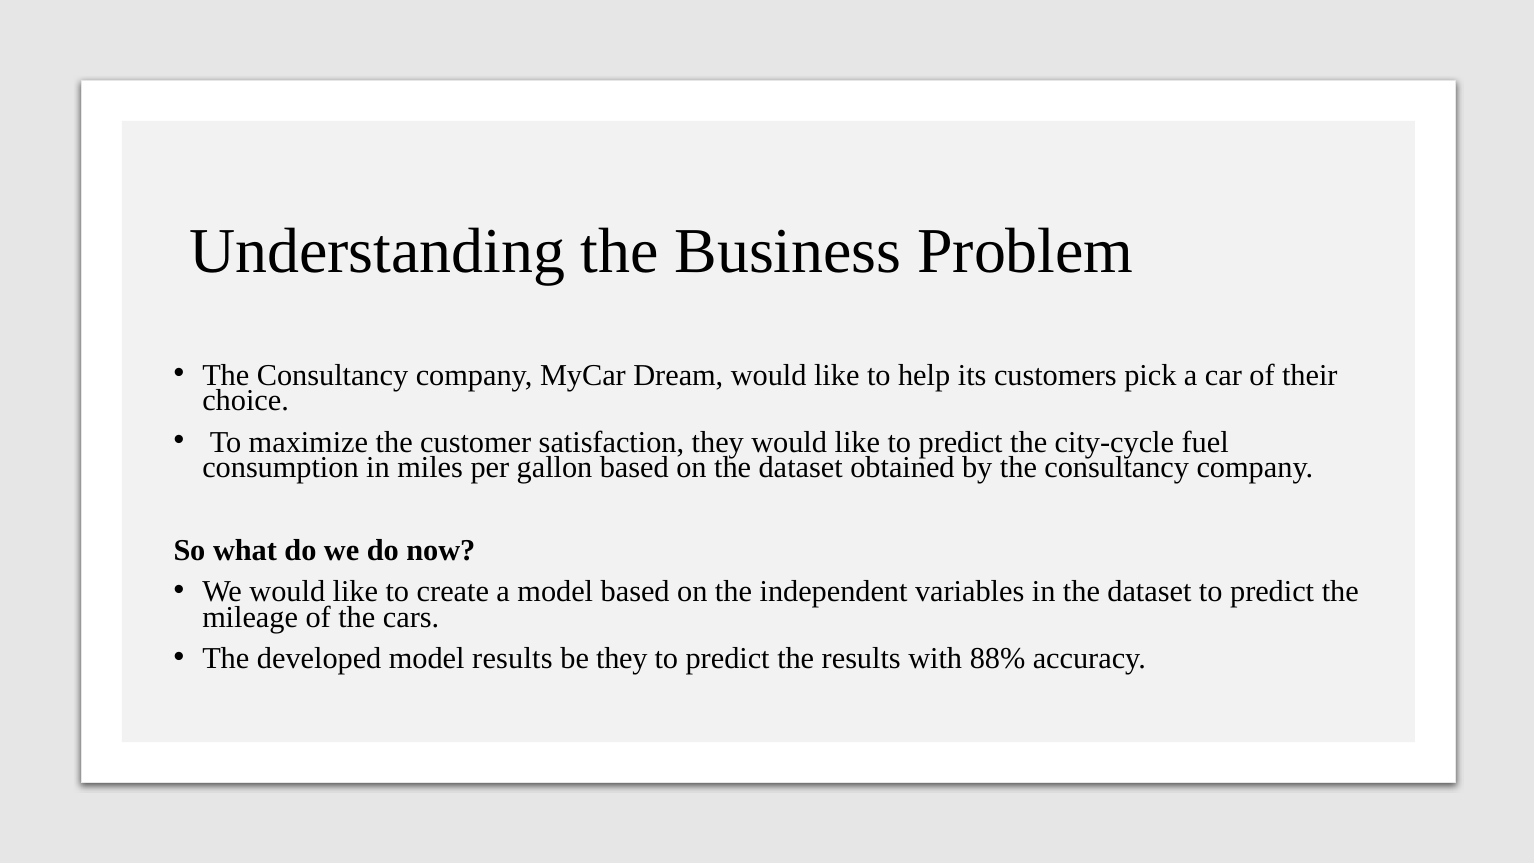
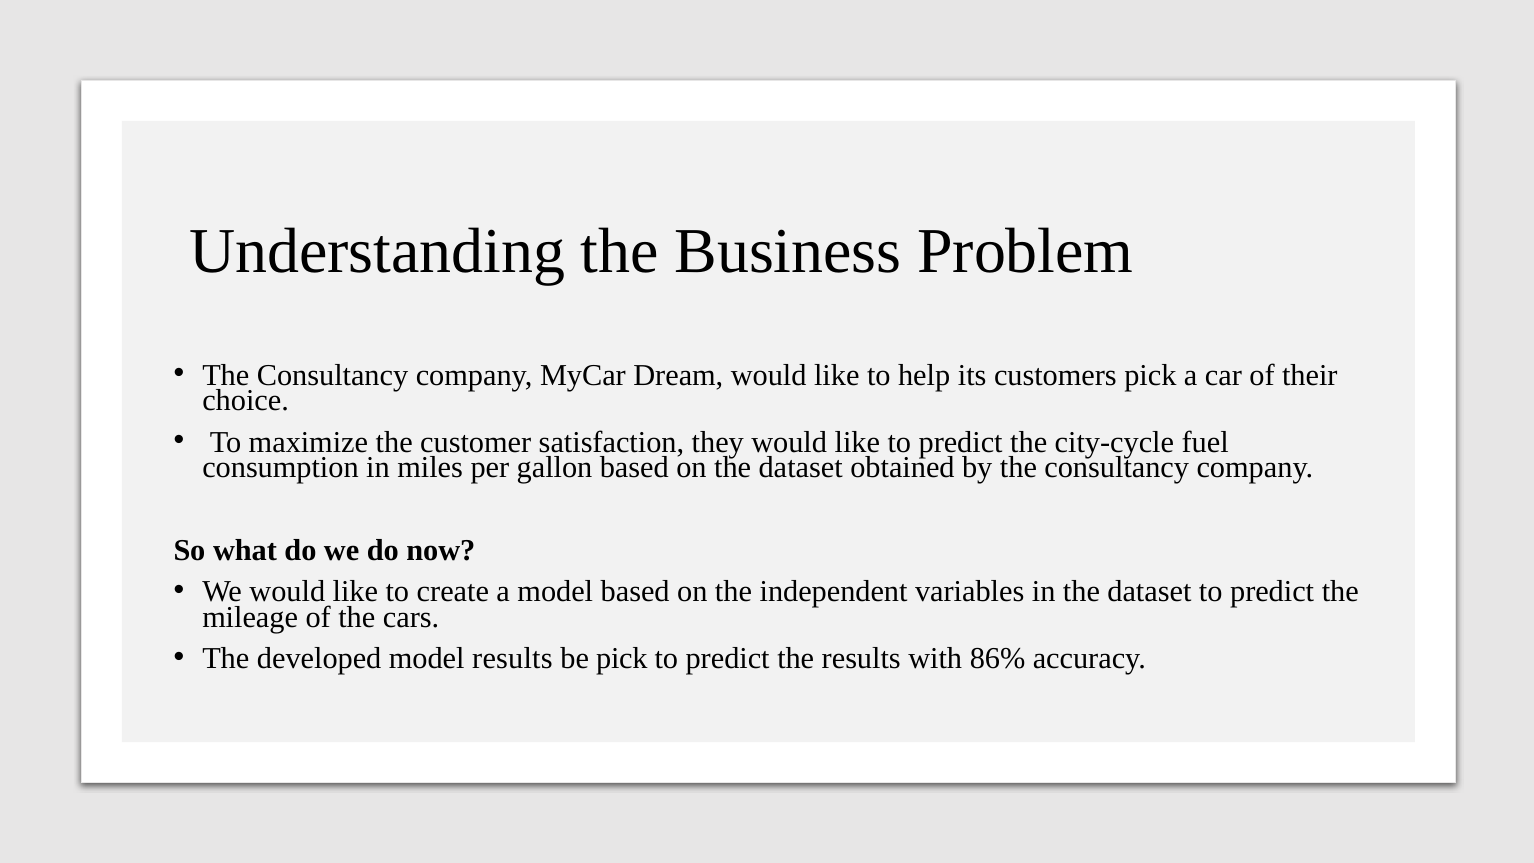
be they: they -> pick
88%: 88% -> 86%
